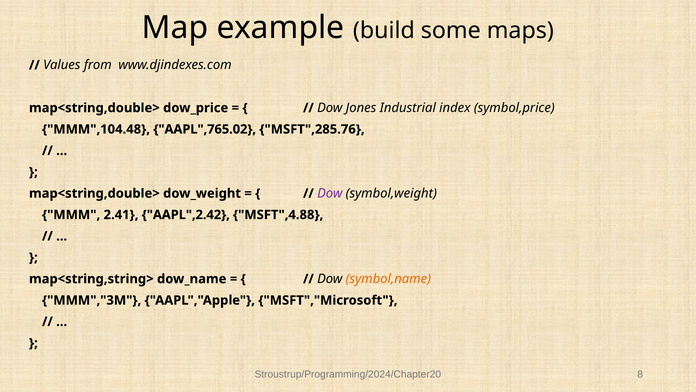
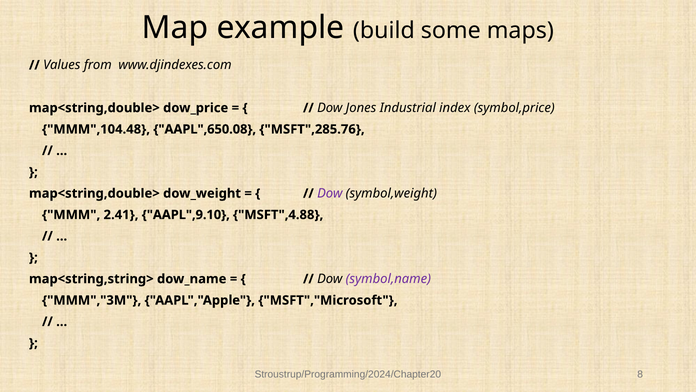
AAPL",765.02: AAPL",765.02 -> AAPL",650.08
AAPL",2.42: AAPL",2.42 -> AAPL",9.10
symbol,name colour: orange -> purple
